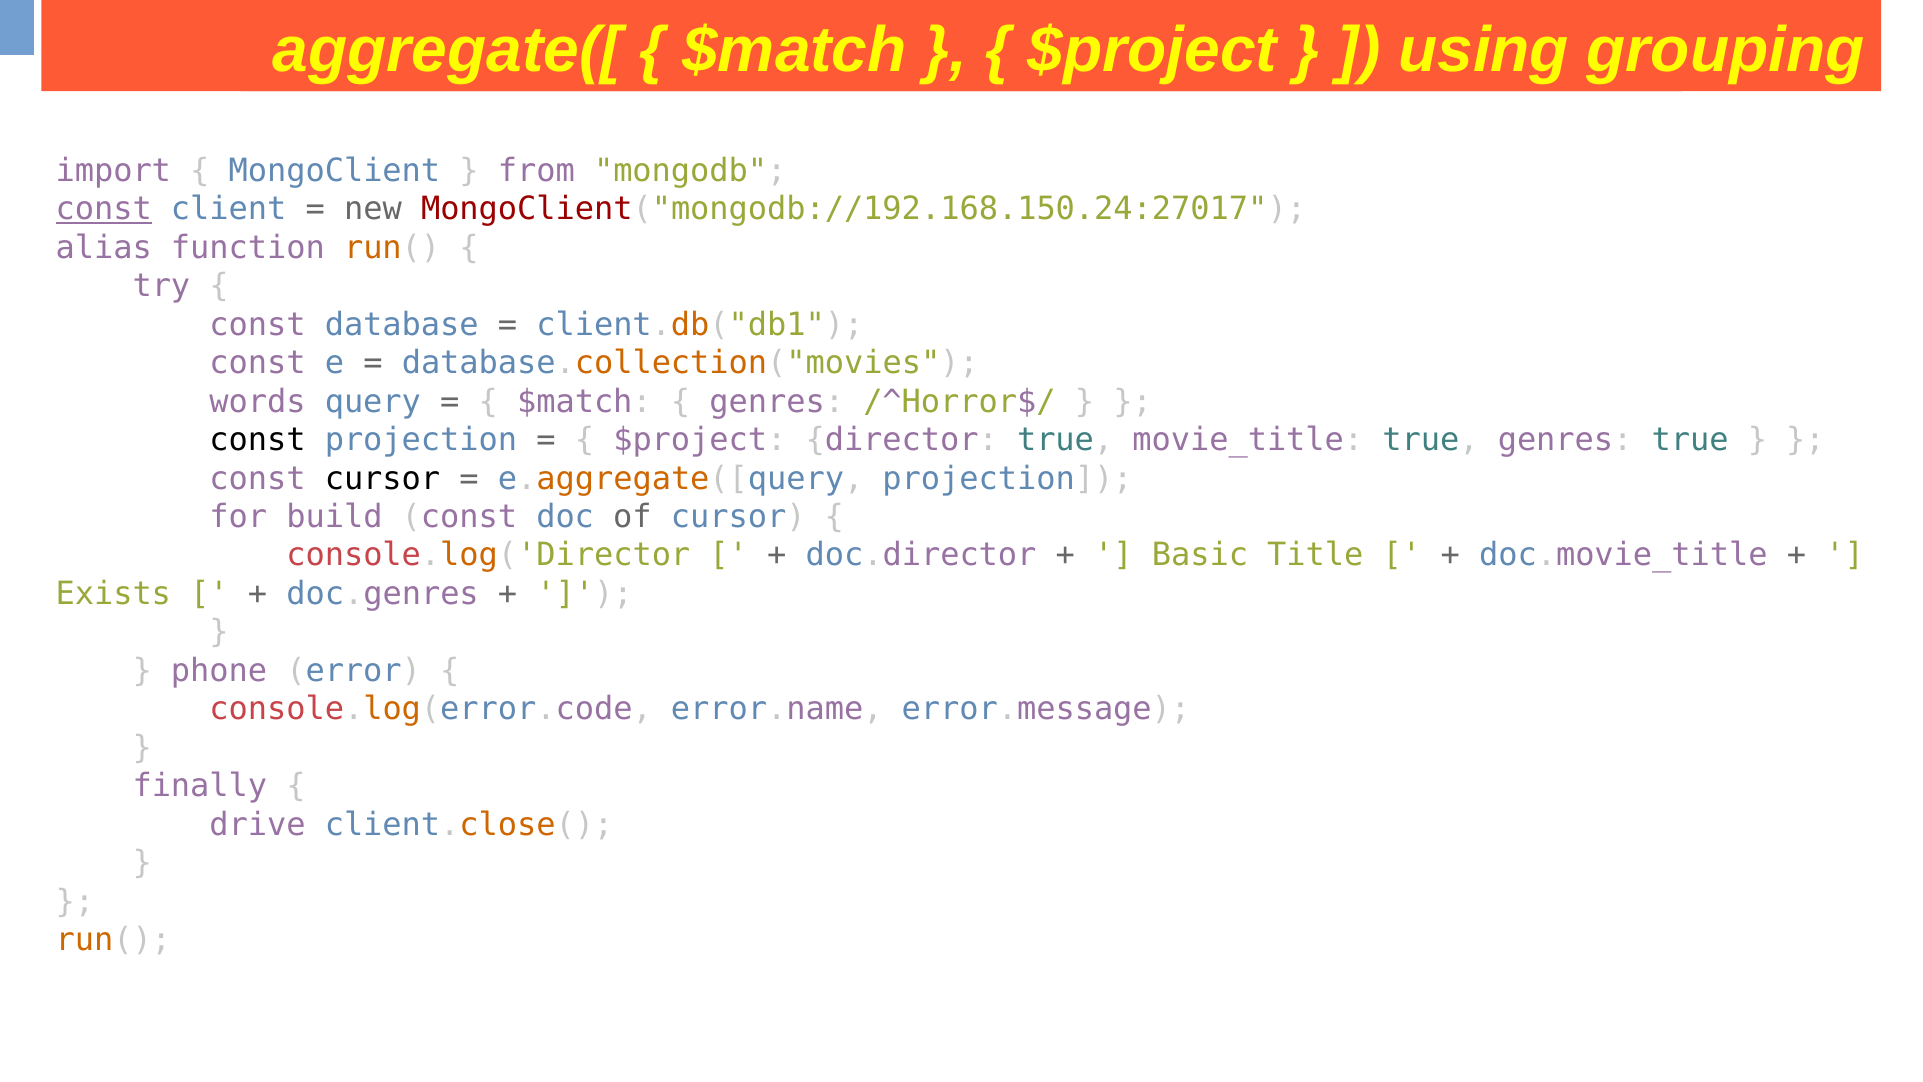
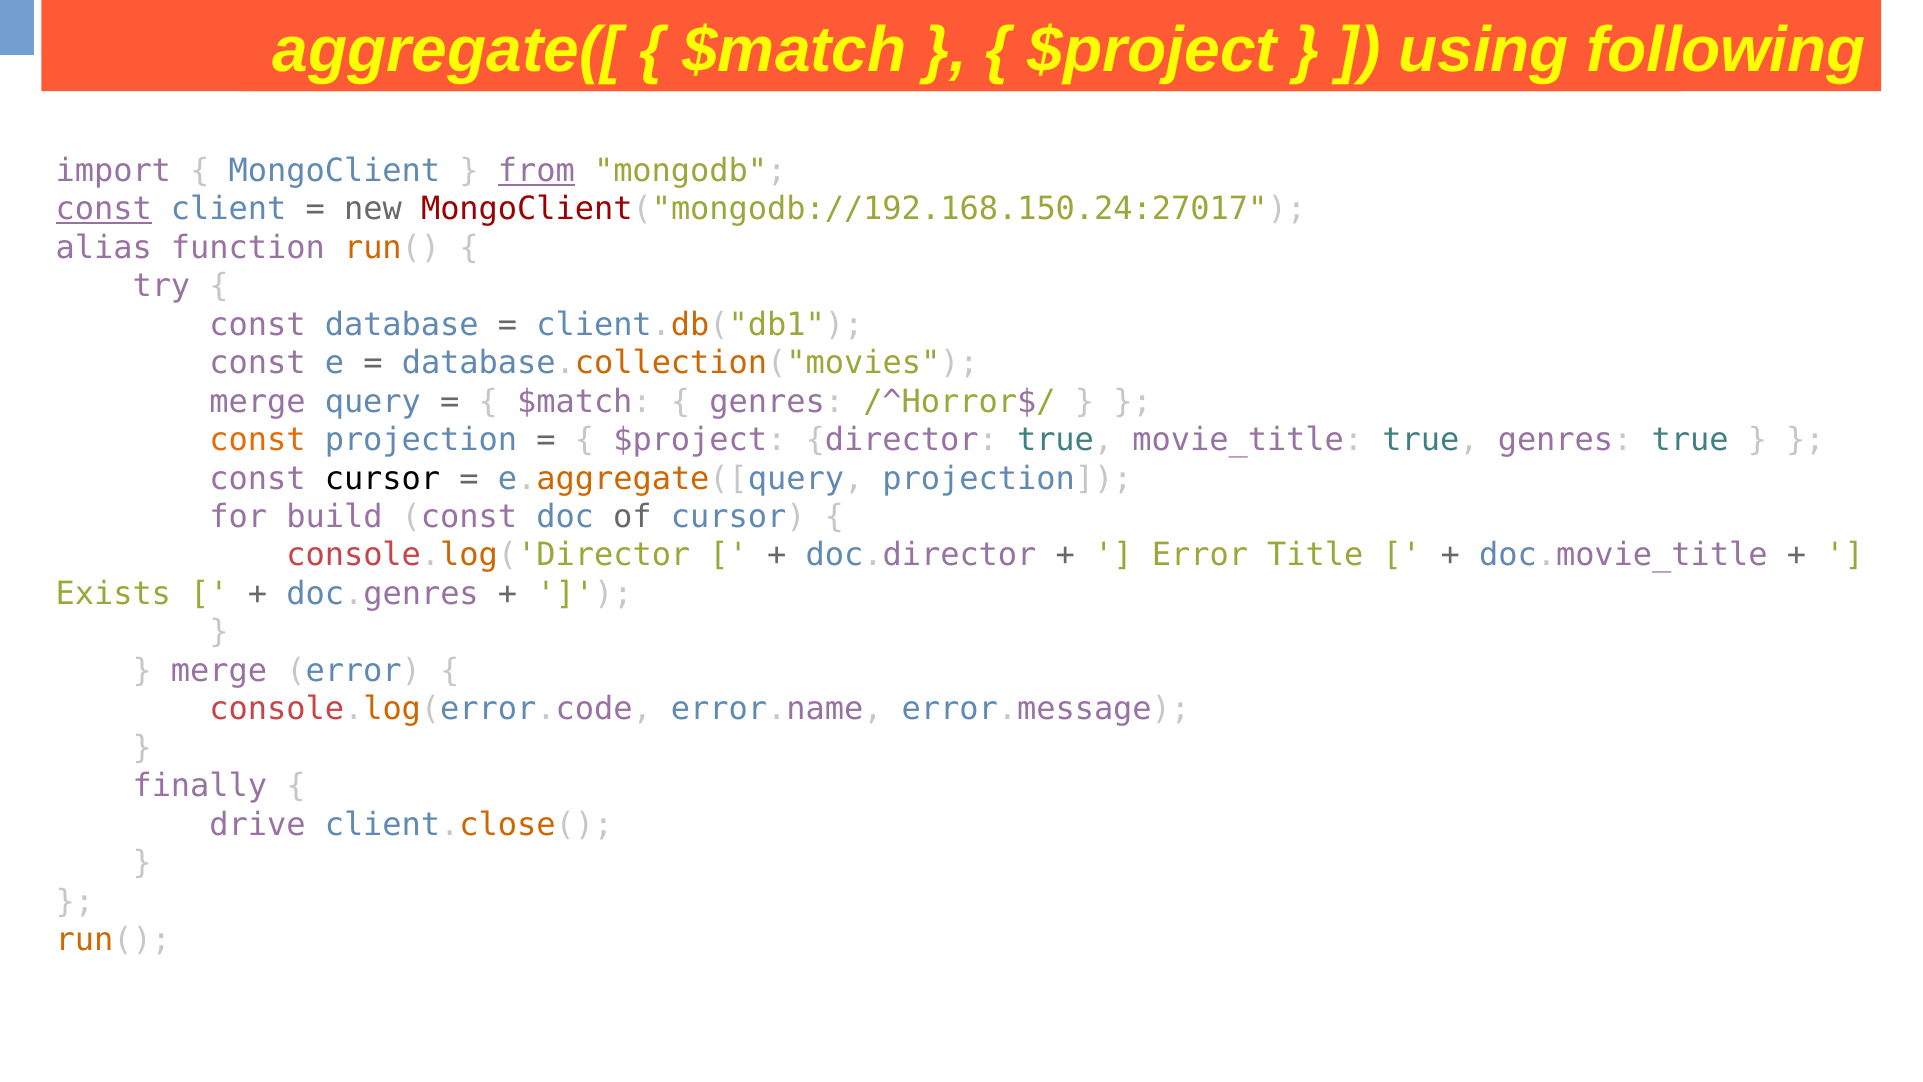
grouping: grouping -> following
from underline: none -> present
words at (258, 401): words -> merge
const at (258, 440) colour: black -> orange
Basic at (1200, 555): Basic -> Error
phone at (219, 671): phone -> merge
